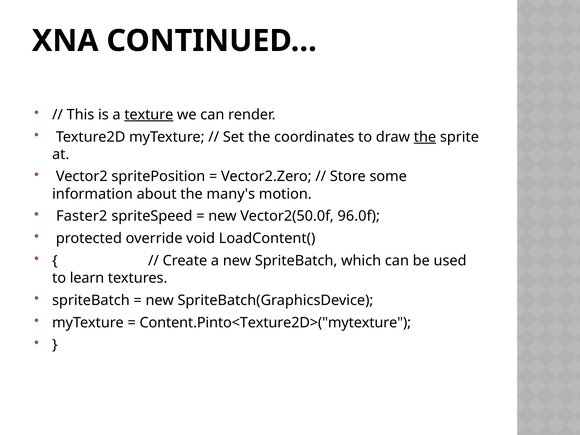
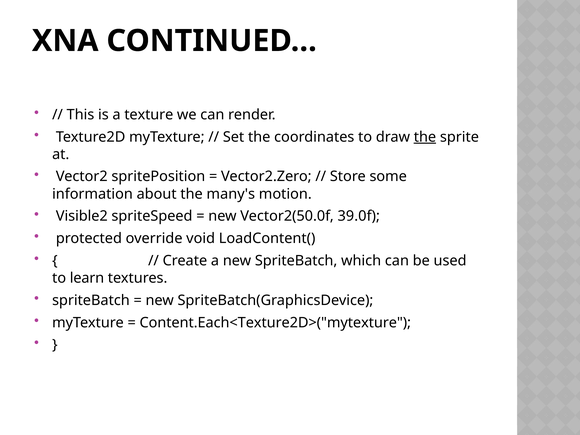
texture underline: present -> none
Faster2: Faster2 -> Visible2
96.0f: 96.0f -> 39.0f
Content.Pinto<Texture2D>("mytexture: Content.Pinto<Texture2D>("mytexture -> Content.Each<Texture2D>("mytexture
